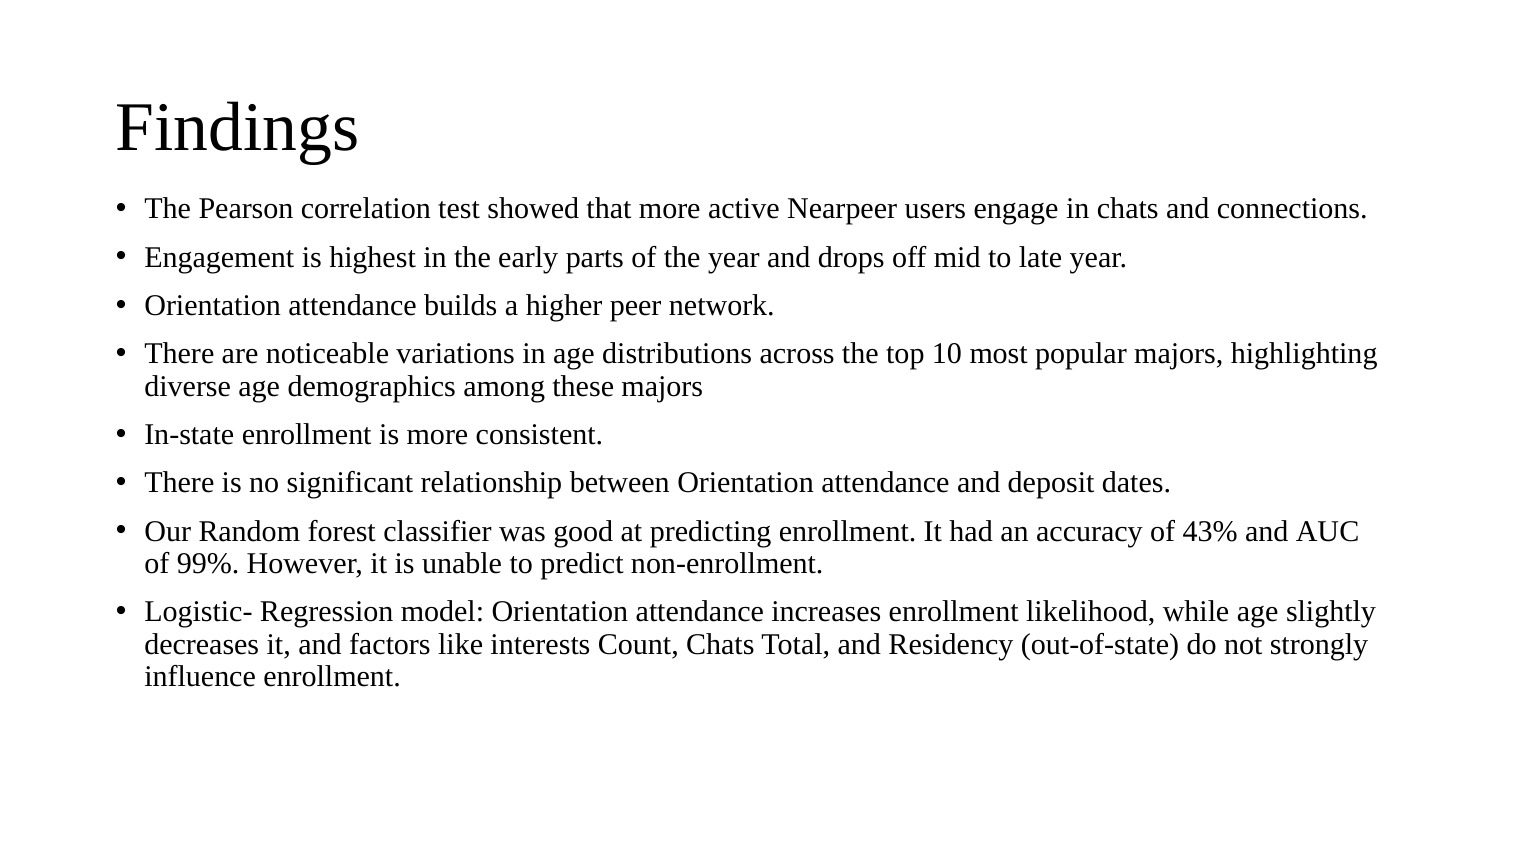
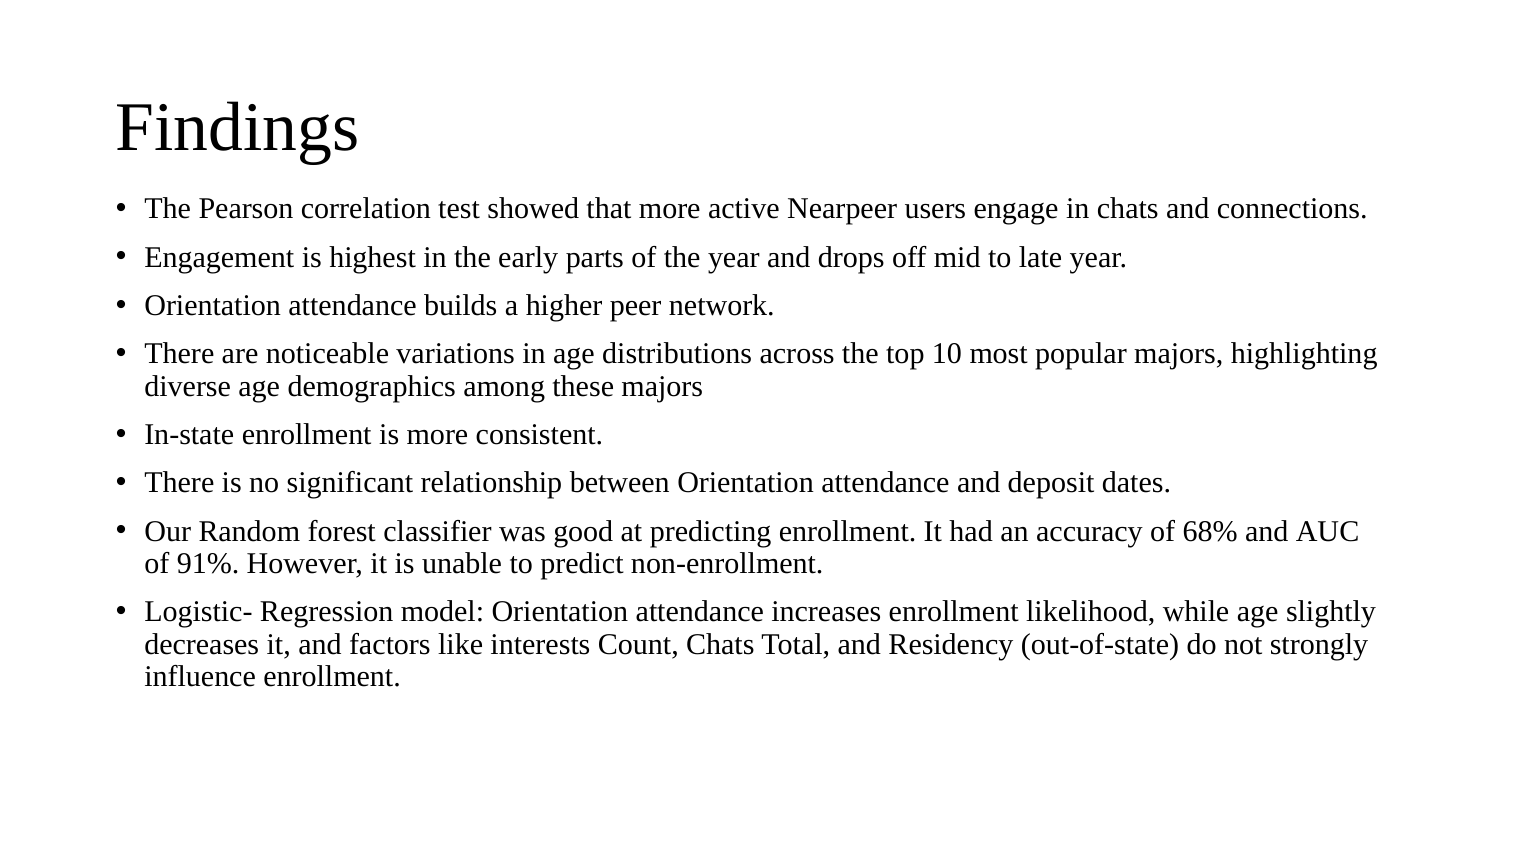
43%: 43% -> 68%
99%: 99% -> 91%
